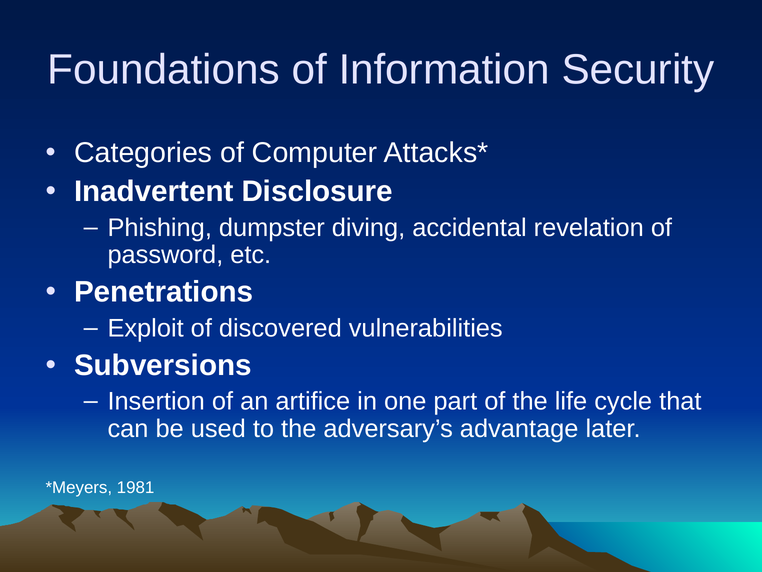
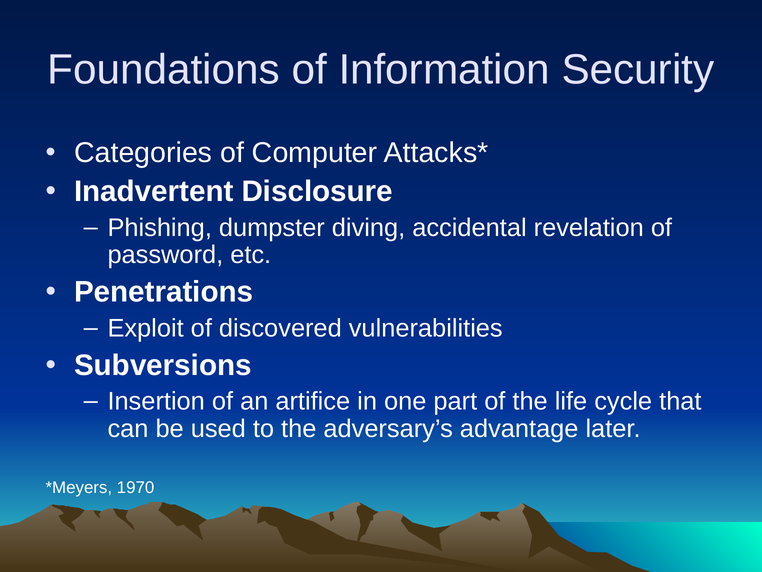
1981: 1981 -> 1970
